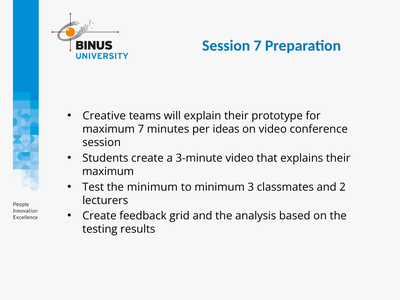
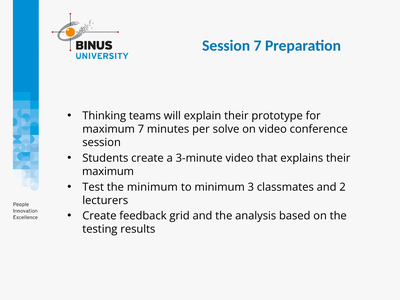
Creative: Creative -> Thinking
ideas: ideas -> solve
